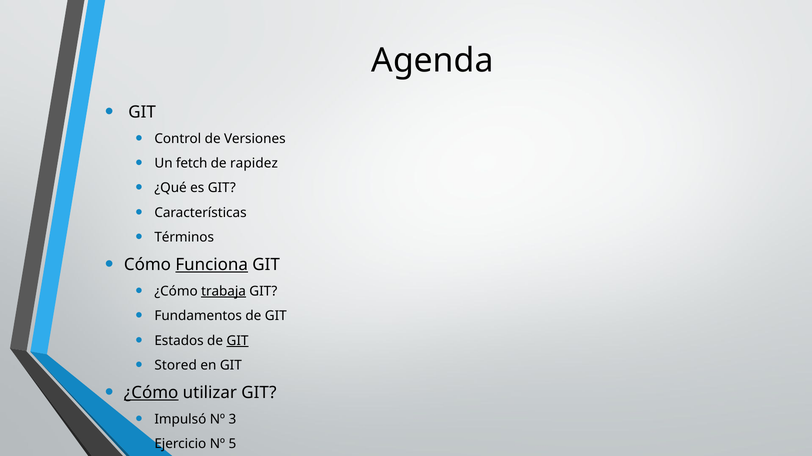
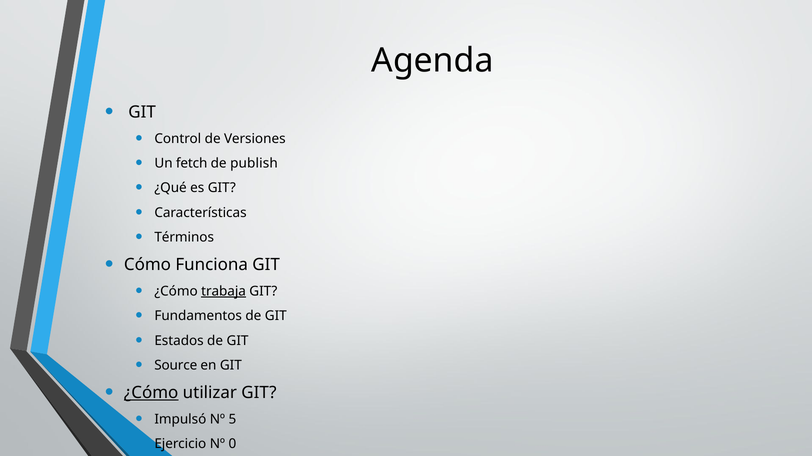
rapidez: rapidez -> publish
Funciona underline: present -> none
GIT at (238, 341) underline: present -> none
Stored: Stored -> Source
3: 3 -> 5
5: 5 -> 0
